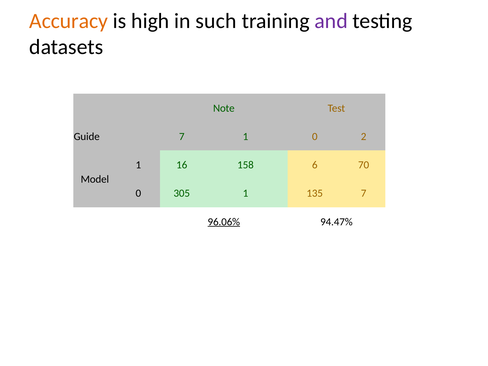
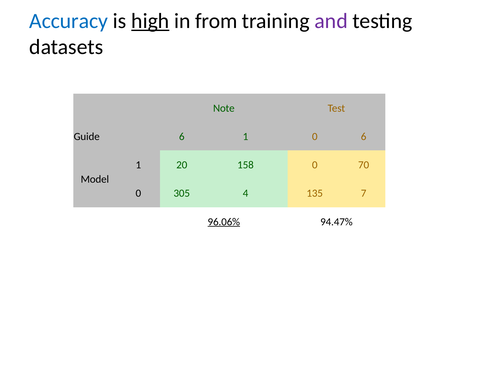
Accuracy colour: orange -> blue
high underline: none -> present
such: such -> from
Guide 7: 7 -> 6
0 2: 2 -> 6
16: 16 -> 20
158 6: 6 -> 0
305 1: 1 -> 4
